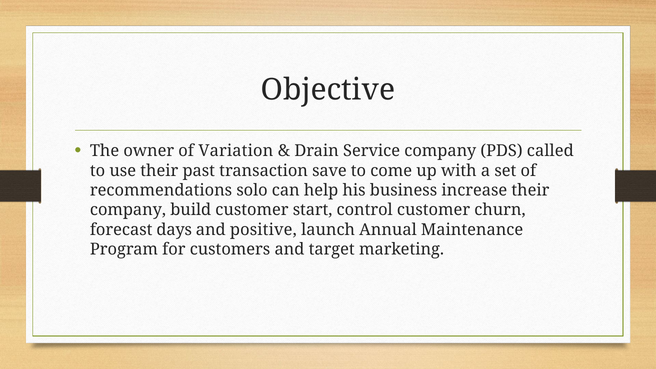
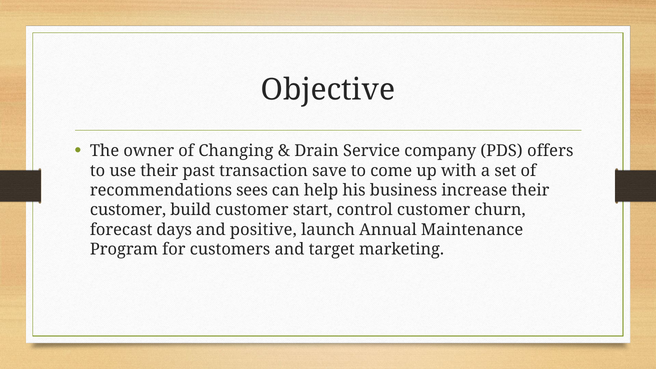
Variation: Variation -> Changing
called: called -> offers
solo: solo -> sees
company at (128, 210): company -> customer
